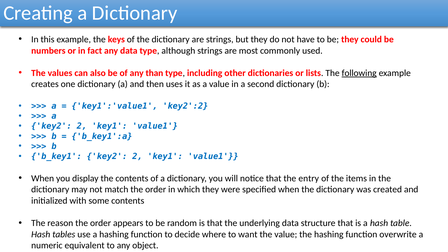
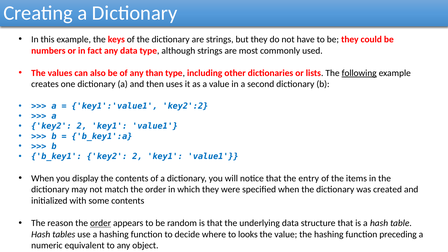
order at (101, 223) underline: none -> present
want: want -> looks
overwrite: overwrite -> preceding
